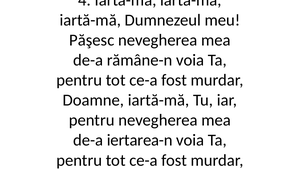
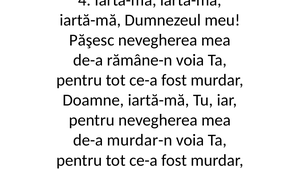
iertarea-n: iertarea-n -> murdar-n
